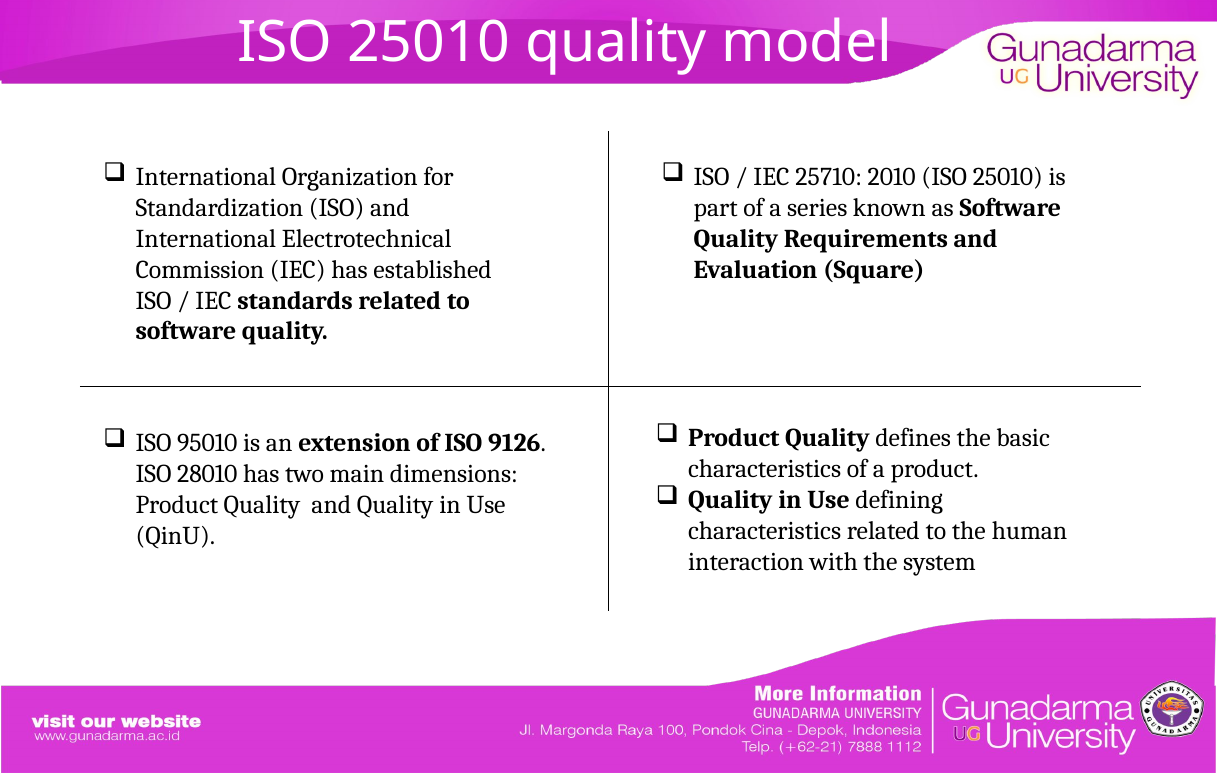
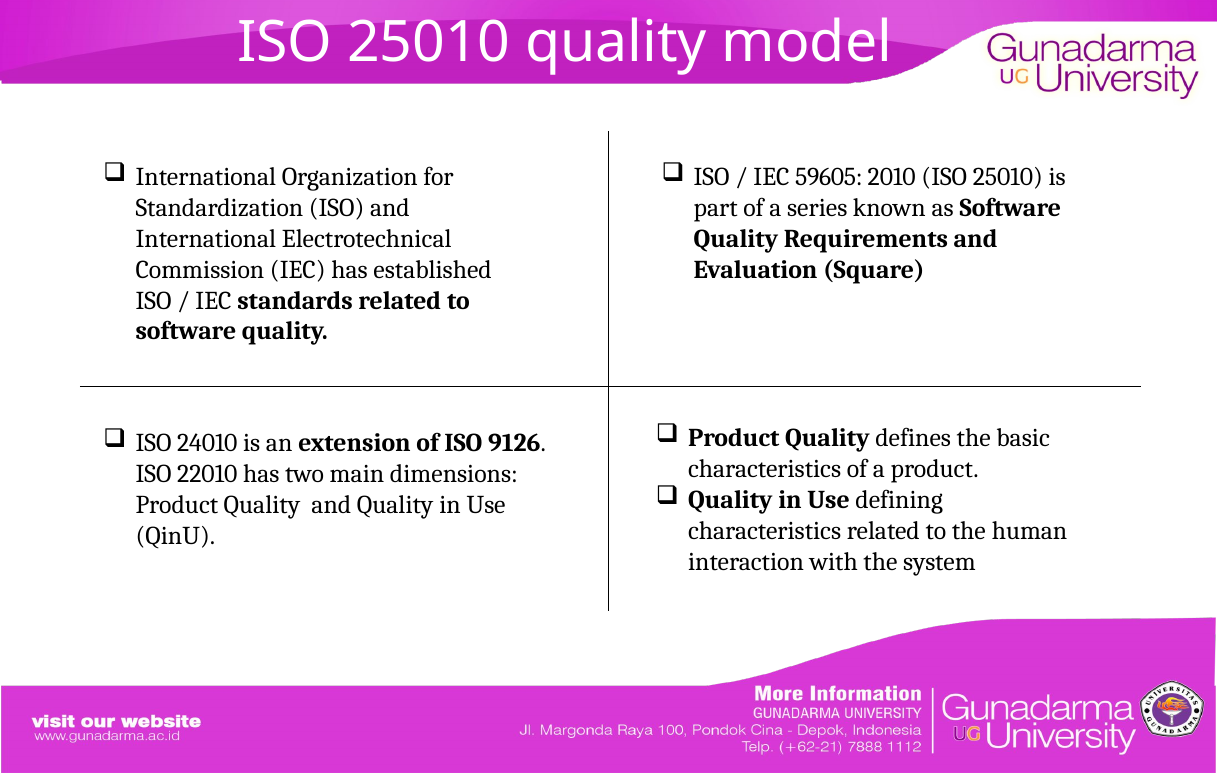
25710: 25710 -> 59605
95010: 95010 -> 24010
28010: 28010 -> 22010
